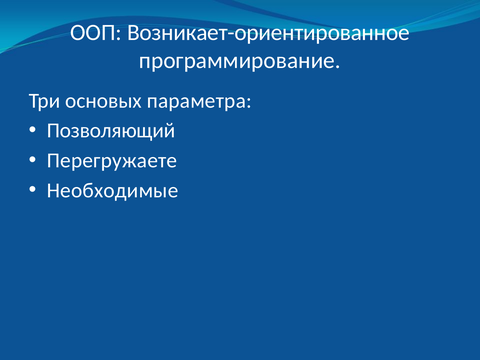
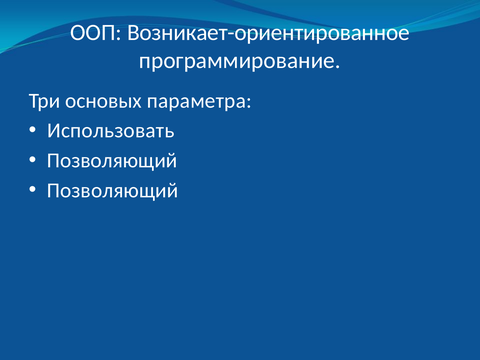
Позволяющий: Позволяющий -> Использовать
Перегружаете at (112, 160): Перегружаете -> Позволяющий
Необходимые at (113, 190): Необходимые -> Позволяющий
